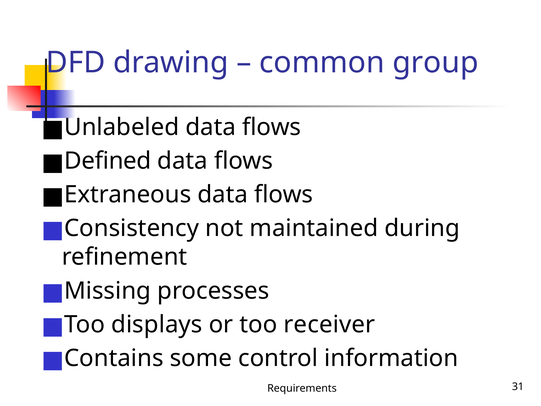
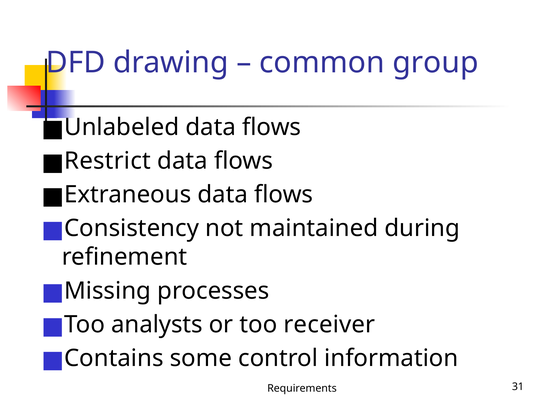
Defined: Defined -> Restrict
displays: displays -> analysts
